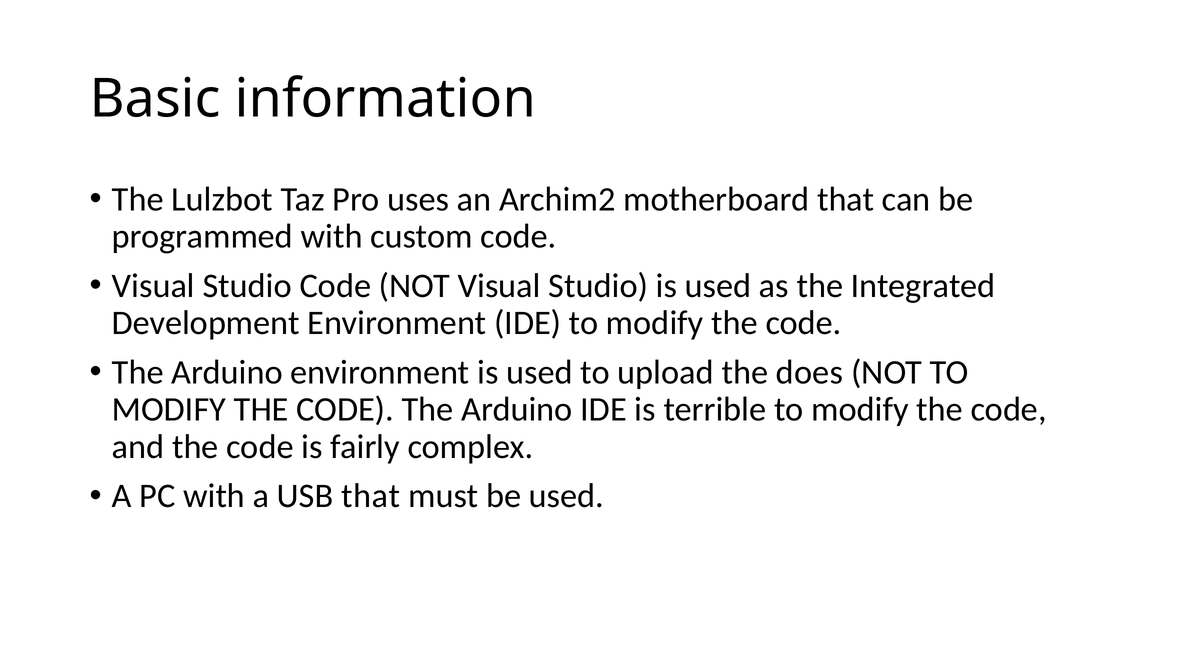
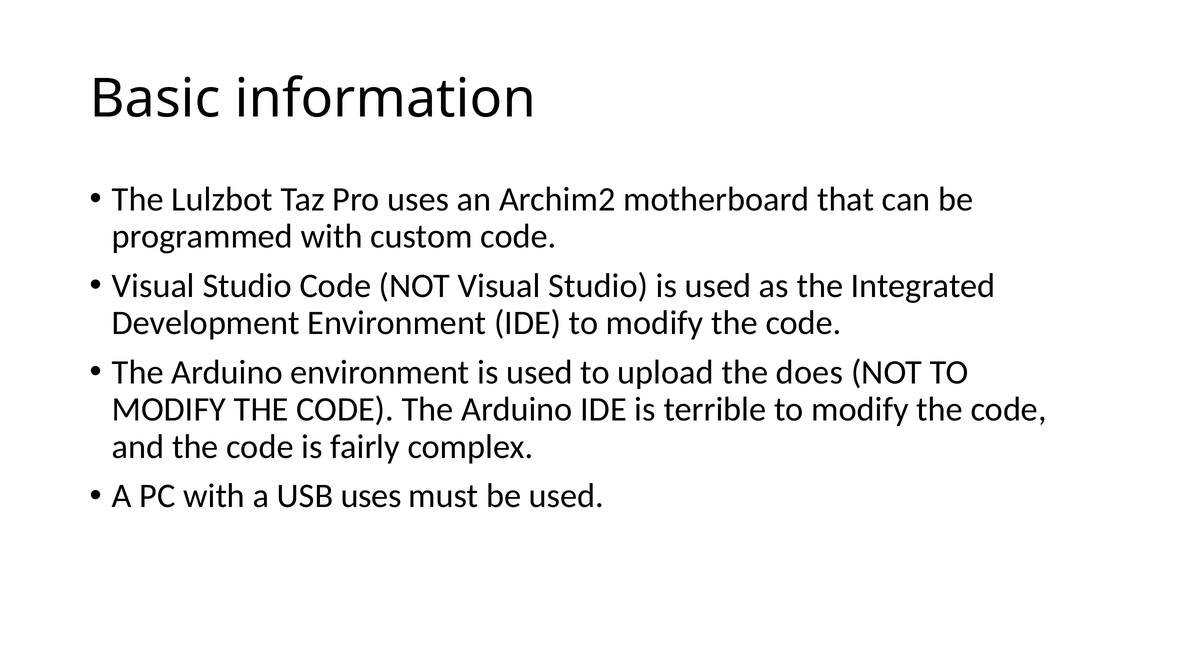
USB that: that -> uses
